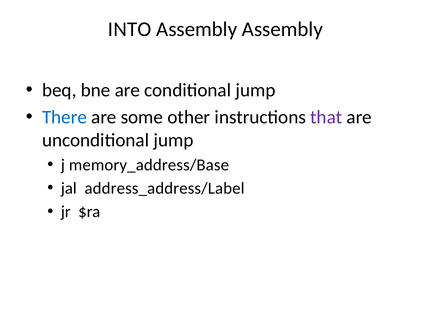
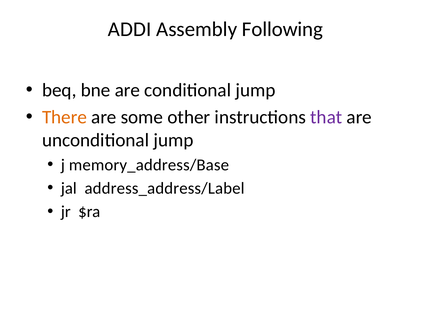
INTO: INTO -> ADDI
Assembly Assembly: Assembly -> Following
There colour: blue -> orange
